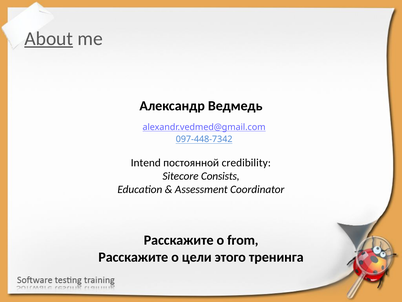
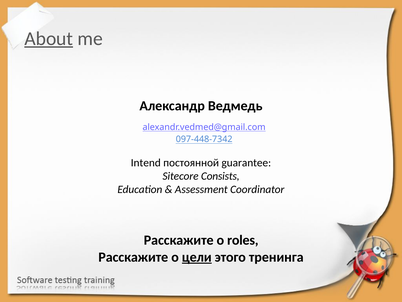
credibility: credibility -> guarantee
from: from -> roles
цели underline: none -> present
